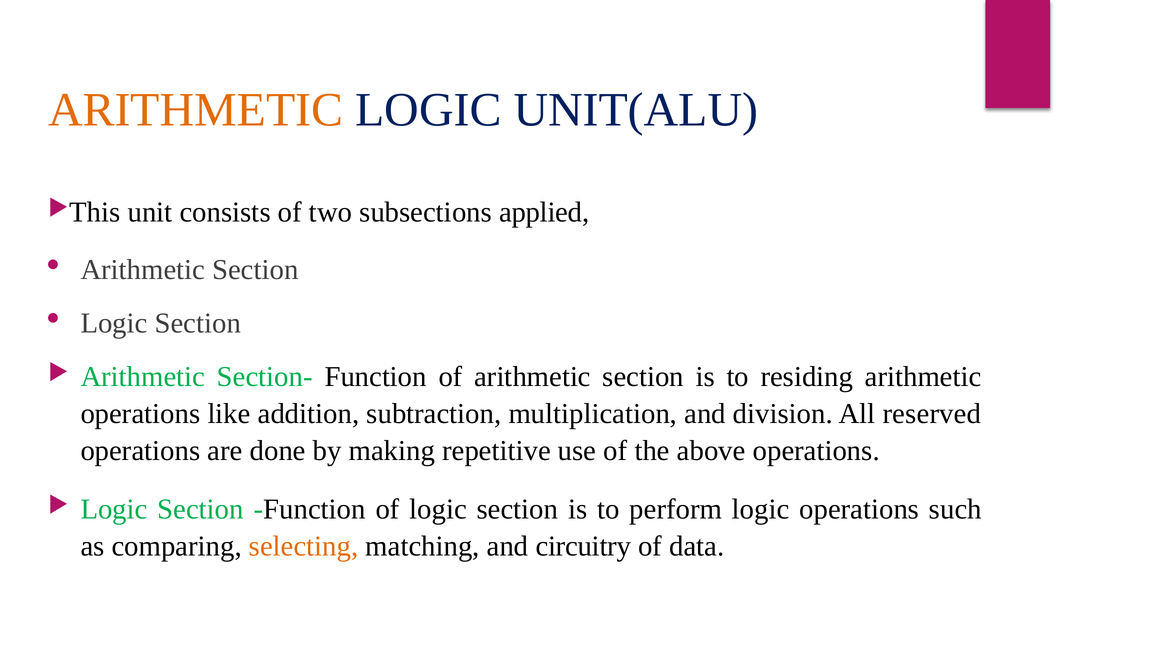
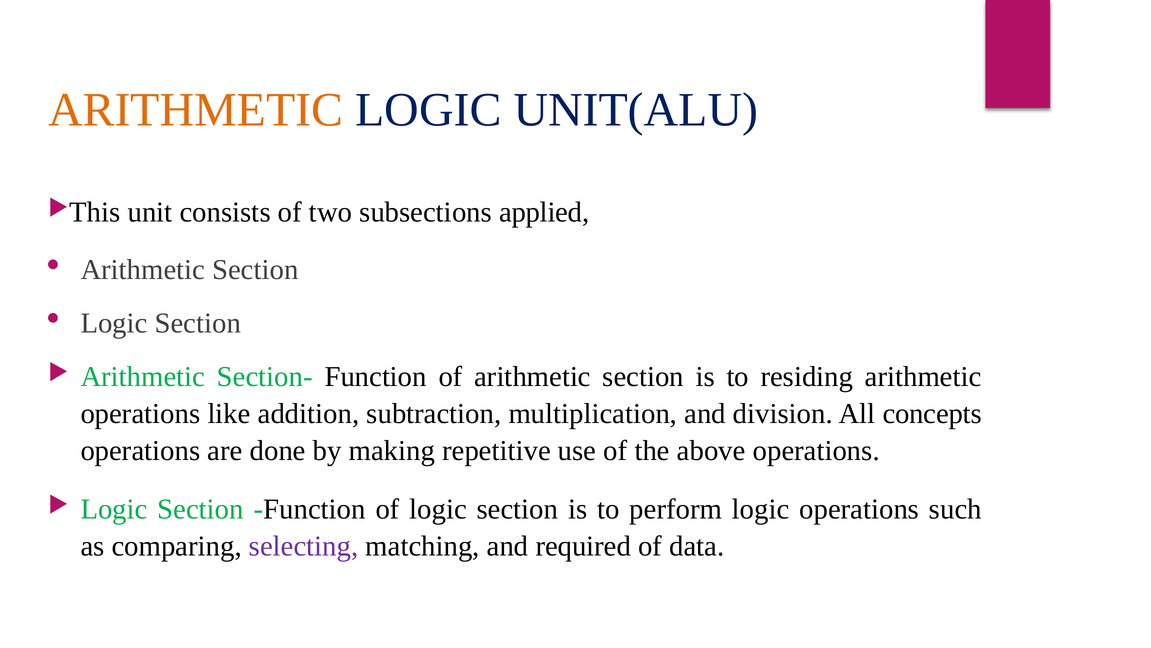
reserved: reserved -> concepts
selecting colour: orange -> purple
circuitry: circuitry -> required
